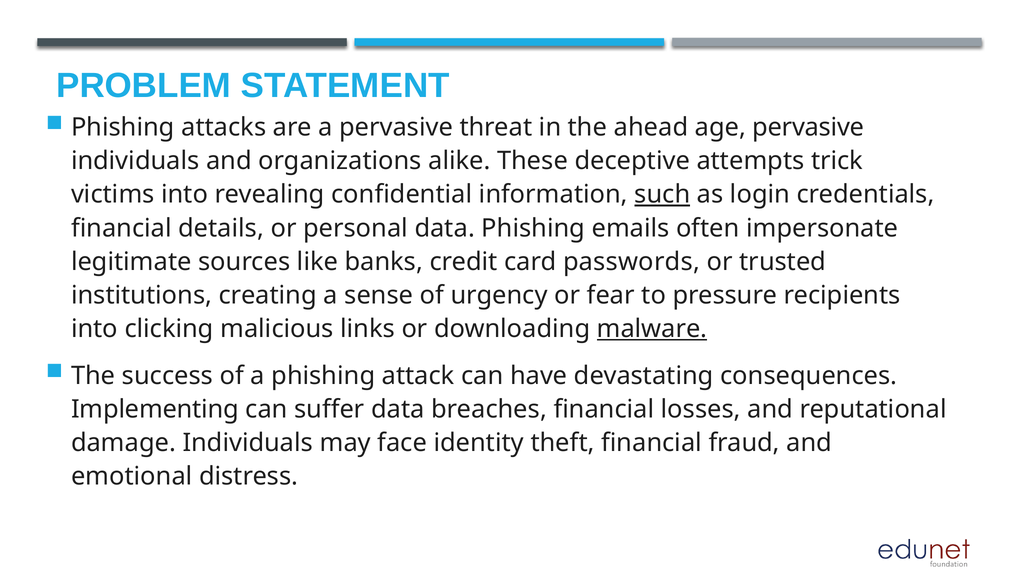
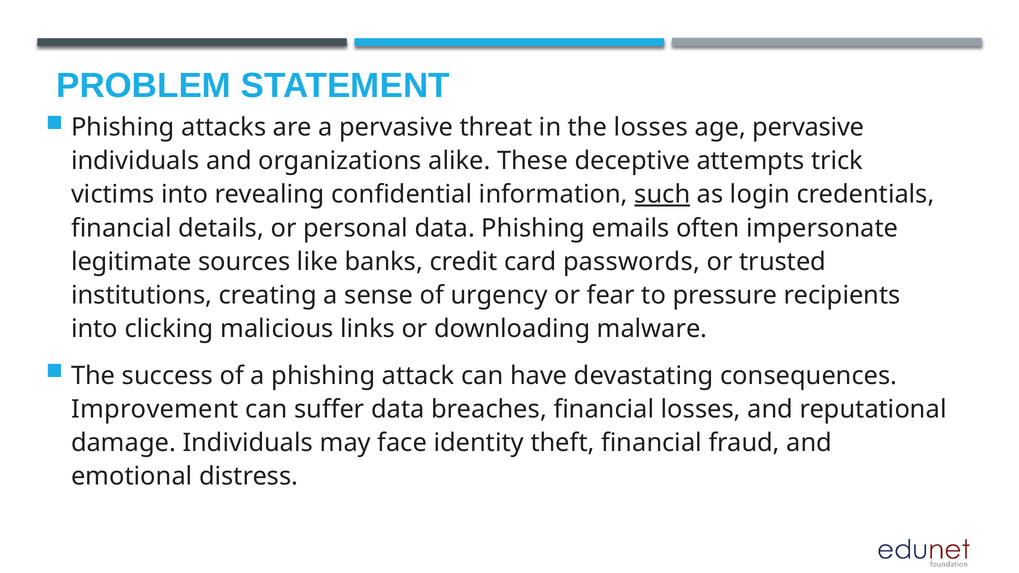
the ahead: ahead -> losses
malware underline: present -> none
Implementing: Implementing -> Improvement
